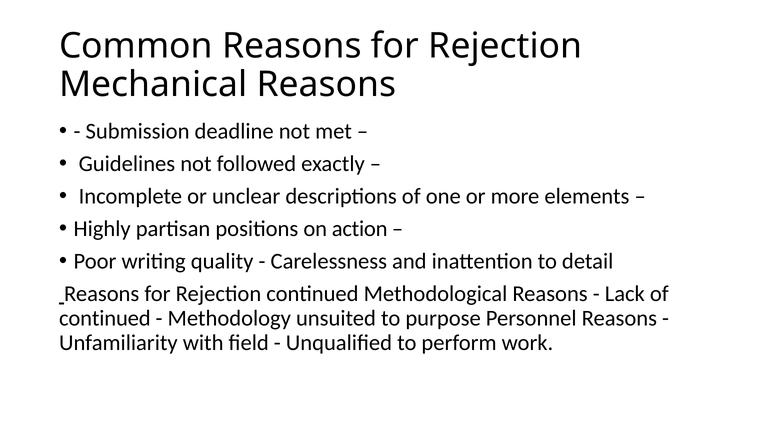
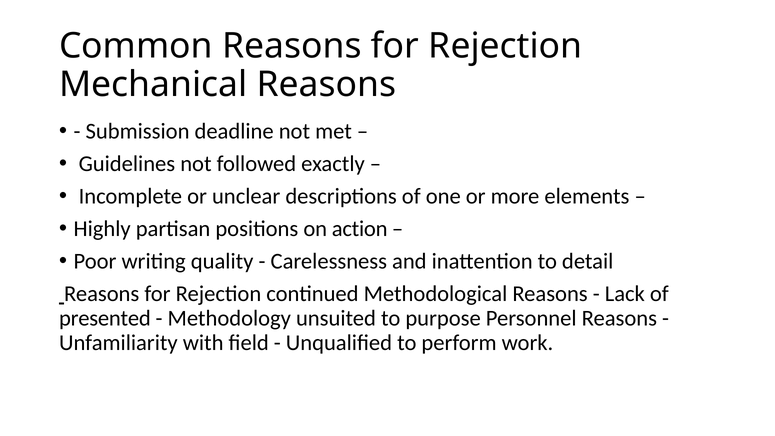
continued at (105, 318): continued -> presented
